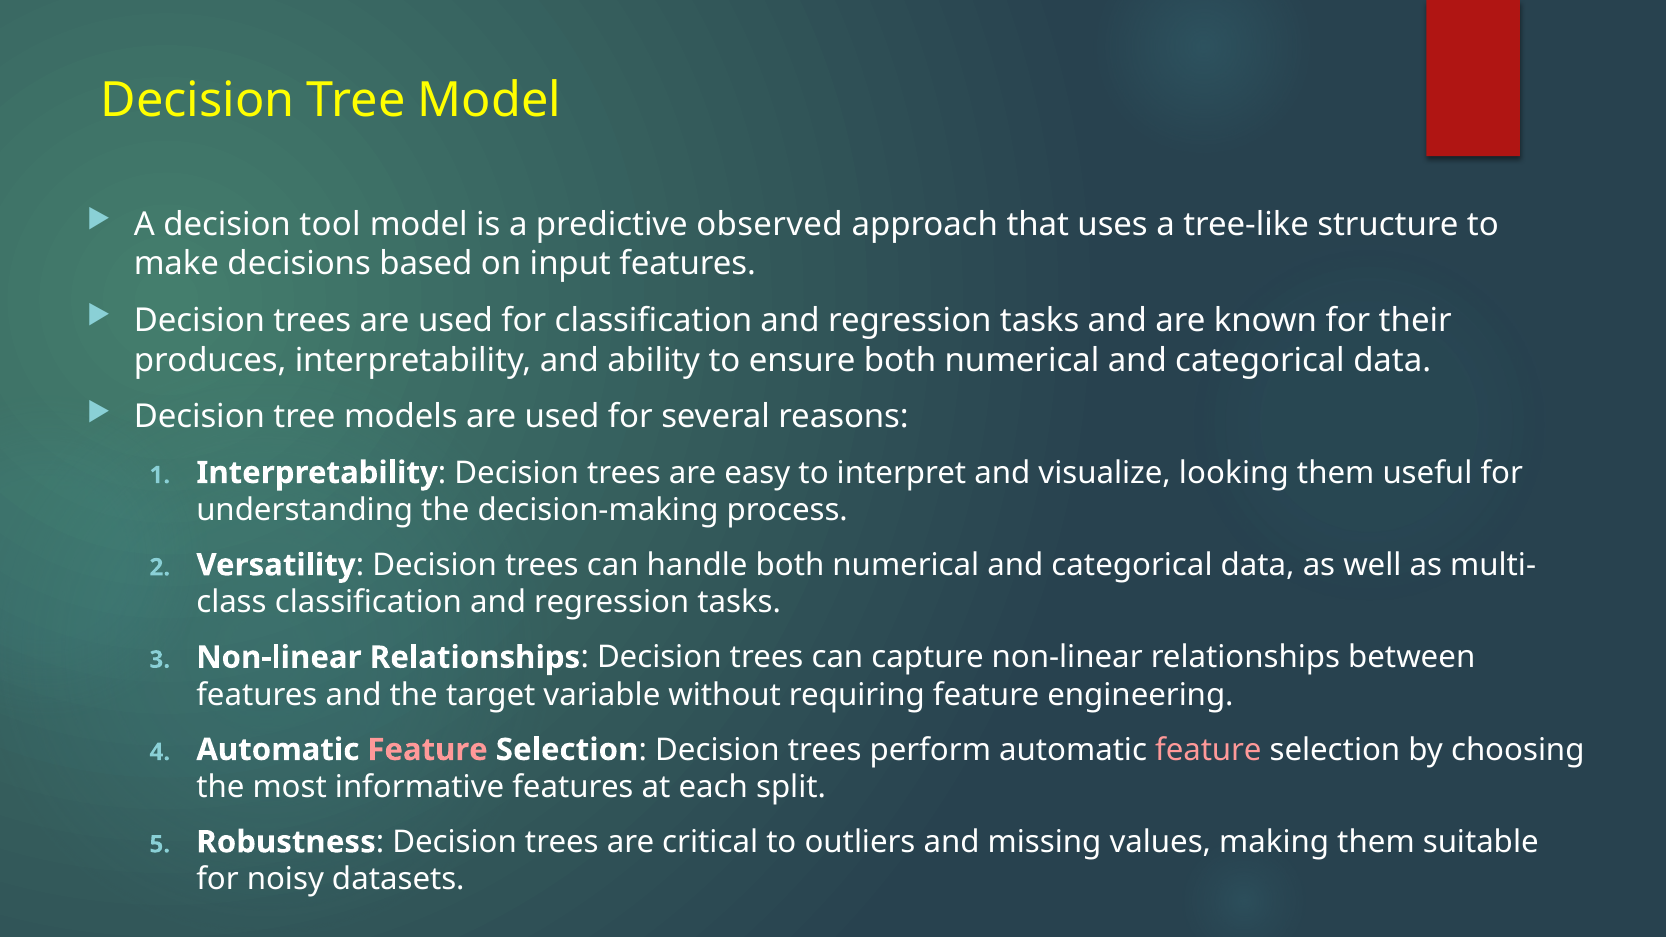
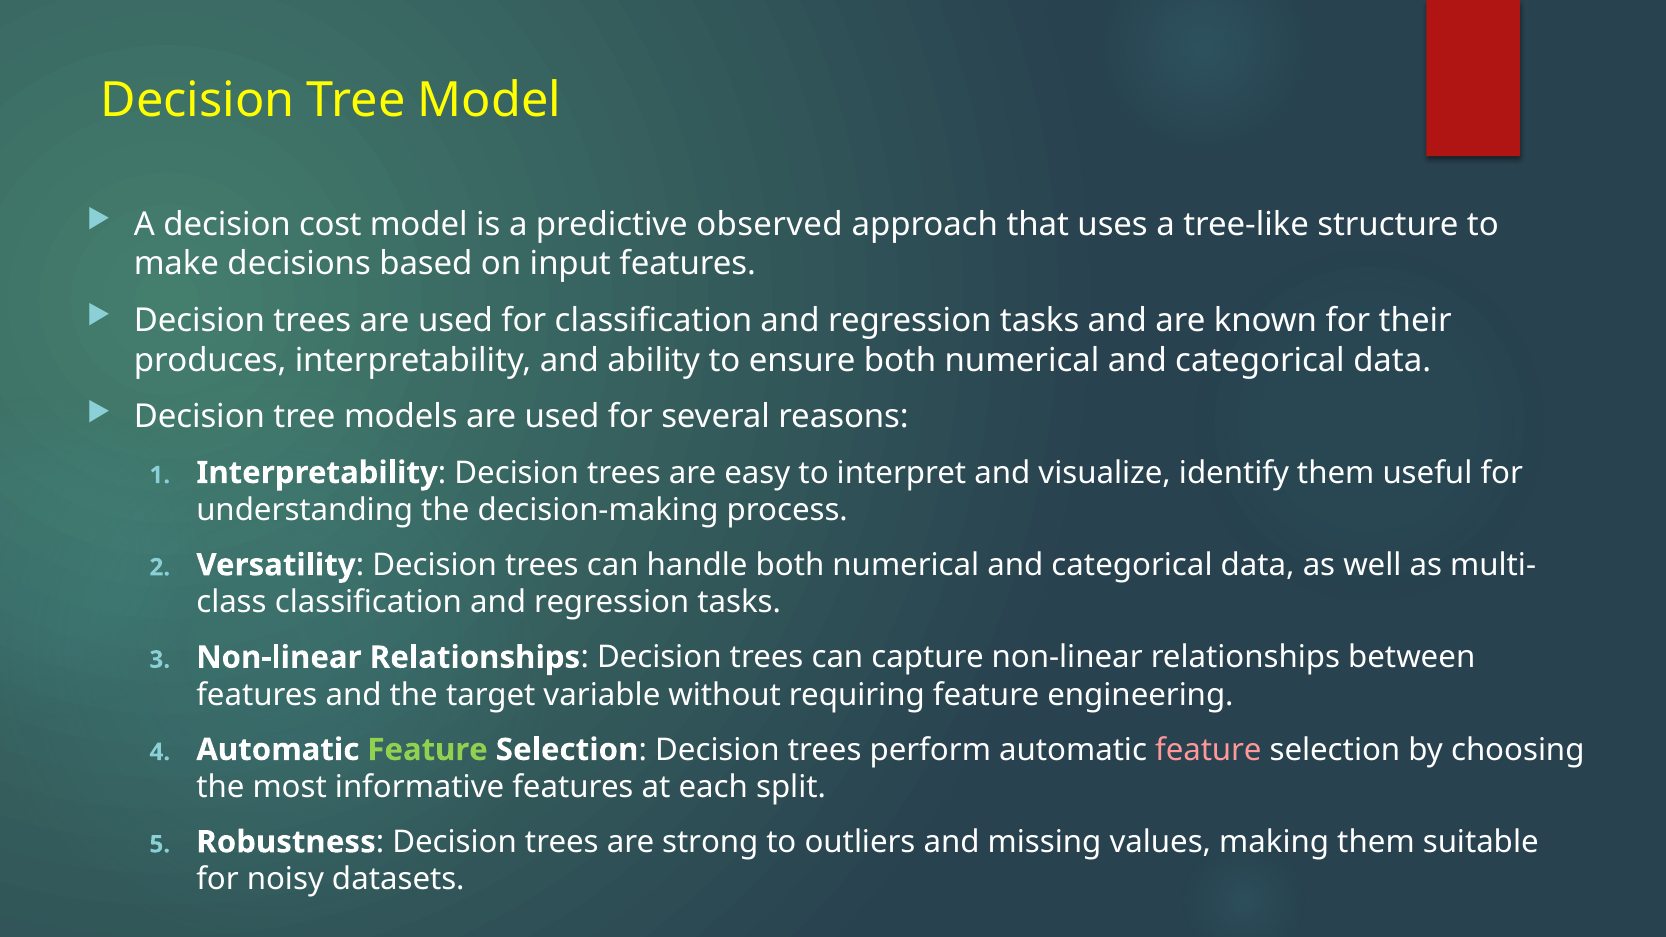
tool: tool -> cost
looking: looking -> identify
Feature at (428, 750) colour: pink -> light green
critical: critical -> strong
